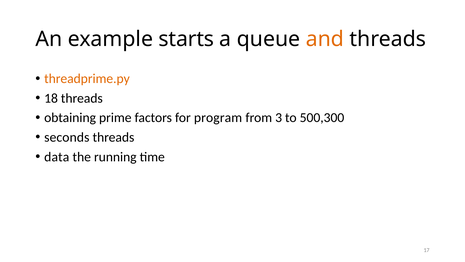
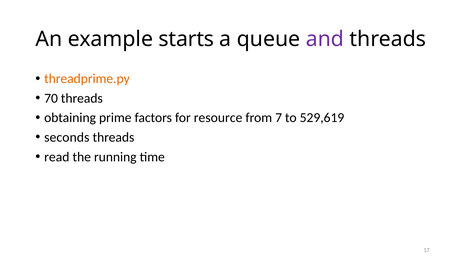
and colour: orange -> purple
18: 18 -> 70
program: program -> resource
3: 3 -> 7
500,300: 500,300 -> 529,619
data: data -> read
